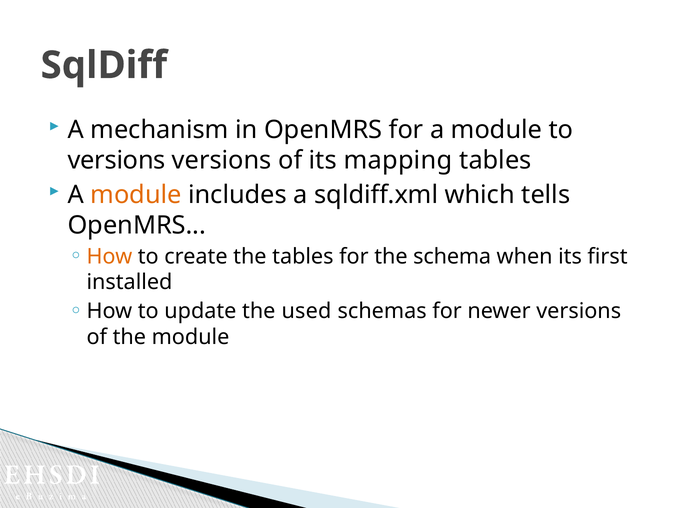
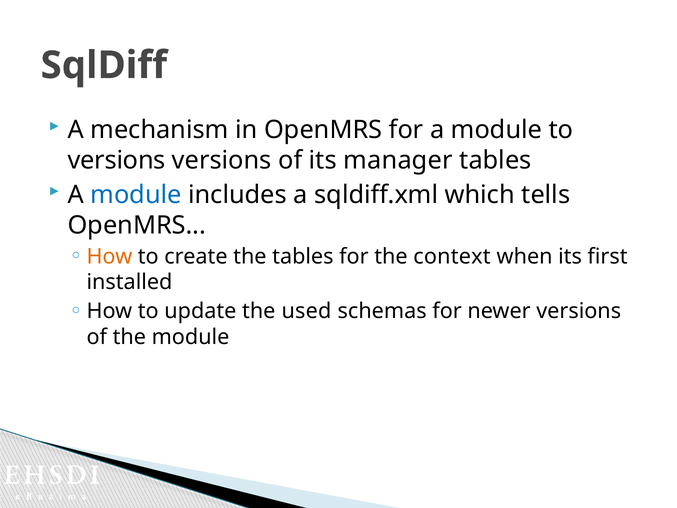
mapping: mapping -> manager
module at (136, 195) colour: orange -> blue
schema: schema -> context
